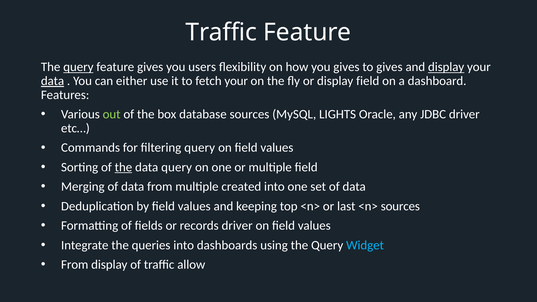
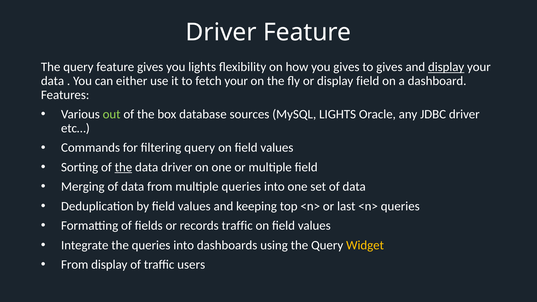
Traffic at (221, 32): Traffic -> Driver
query at (78, 67) underline: present -> none
you users: users -> lights
data at (53, 81) underline: present -> none
data query: query -> driver
multiple created: created -> queries
<n> sources: sources -> queries
records driver: driver -> traffic
Widget colour: light blue -> yellow
allow: allow -> users
